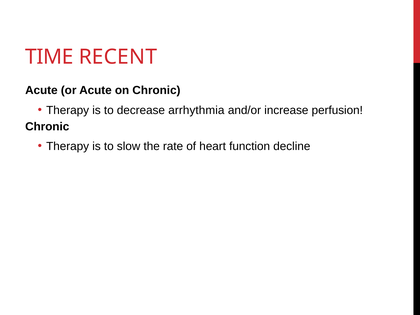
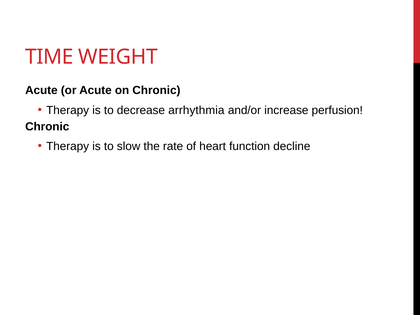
RECENT: RECENT -> WEIGHT
